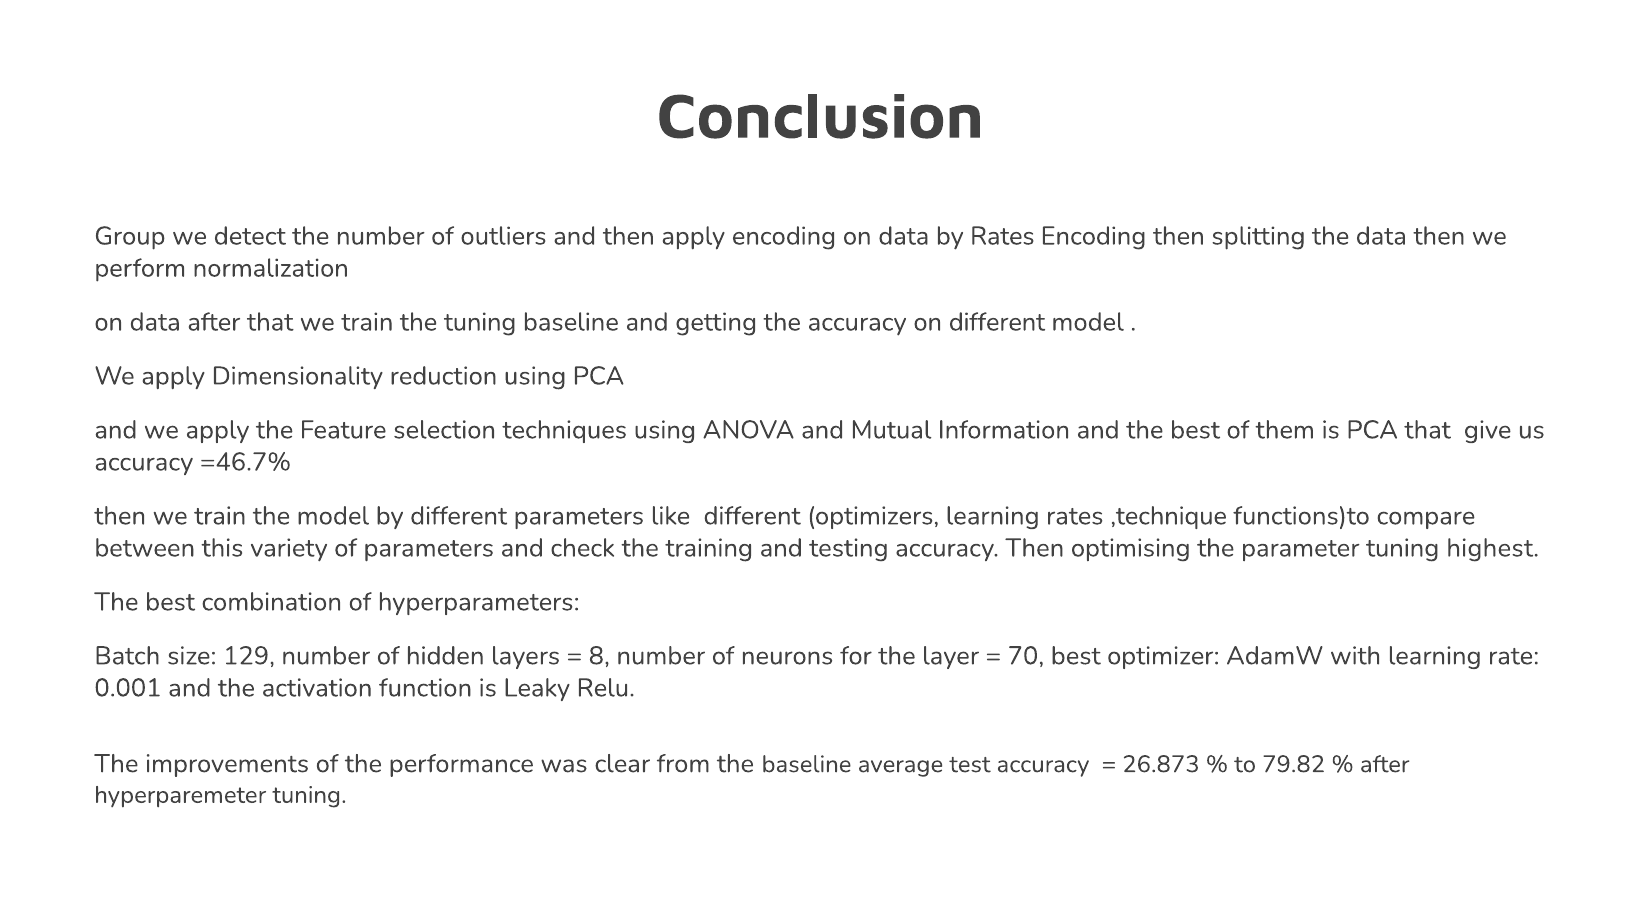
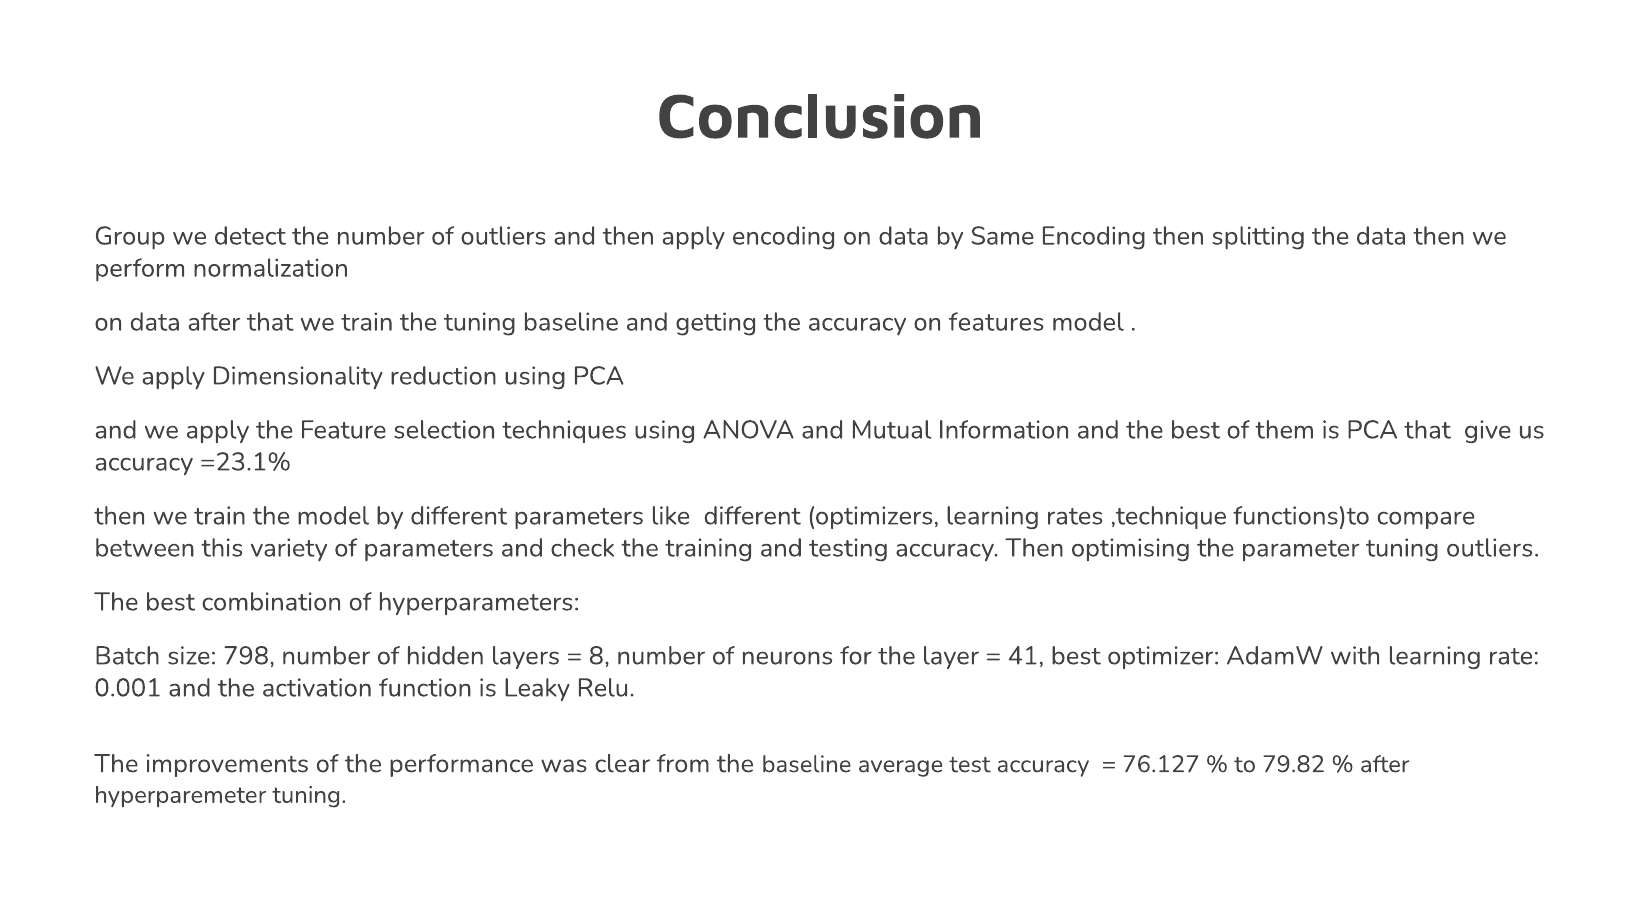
by Rates: Rates -> Same
on different: different -> features
=46.7%: =46.7% -> =23.1%
tuning highest: highest -> outliers
129: 129 -> 798
70: 70 -> 41
26.873: 26.873 -> 76.127
